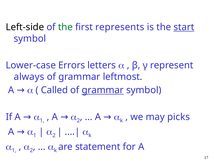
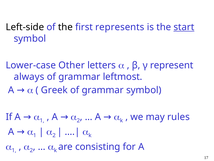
the at (65, 27) colour: green -> black
Errors: Errors -> Other
Called: Called -> Greek
grammar at (103, 90) underline: present -> none
picks: picks -> rules
statement: statement -> consisting
